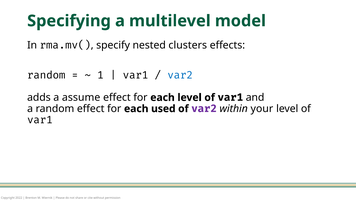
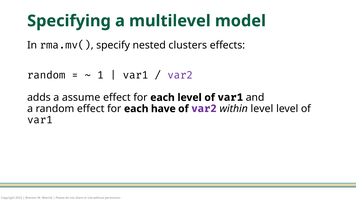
var2 at (180, 75) colour: blue -> purple
used: used -> have
within your: your -> level
